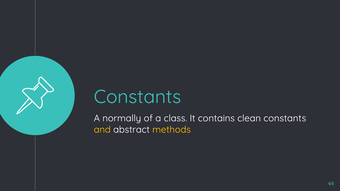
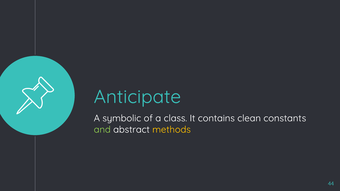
Constants at (137, 97): Constants -> Anticipate
normally: normally -> symbolic
and colour: yellow -> light green
